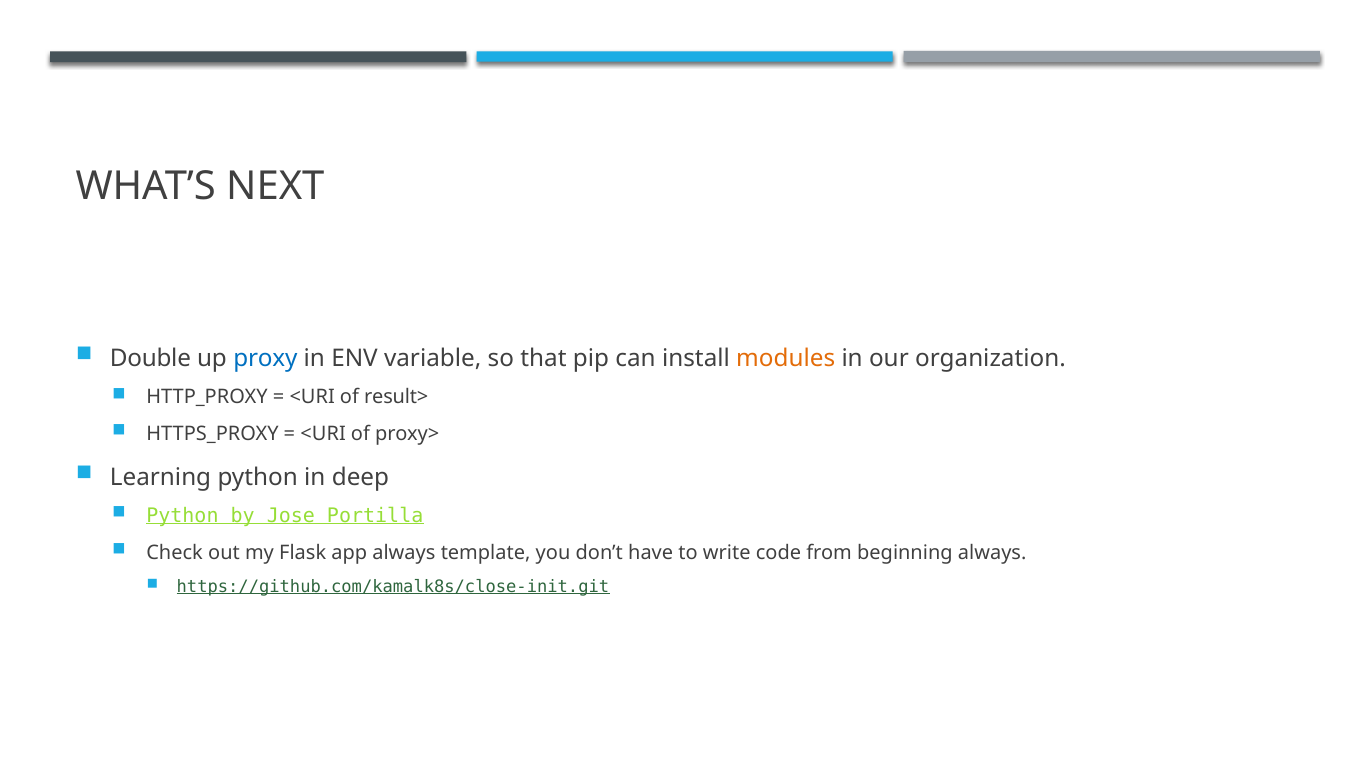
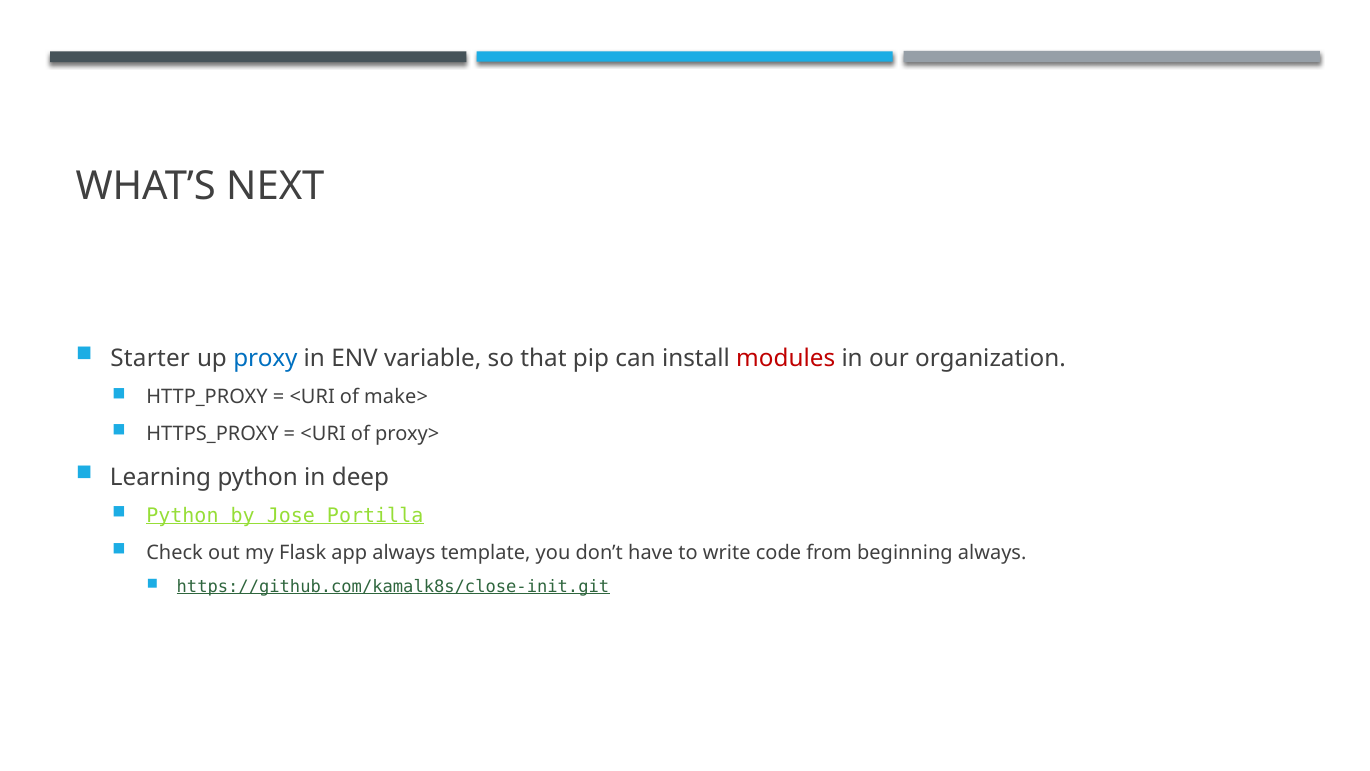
Double: Double -> Starter
modules colour: orange -> red
result>: result> -> make>
